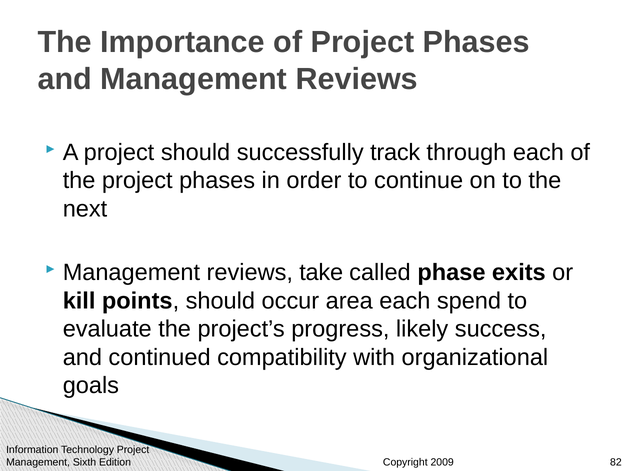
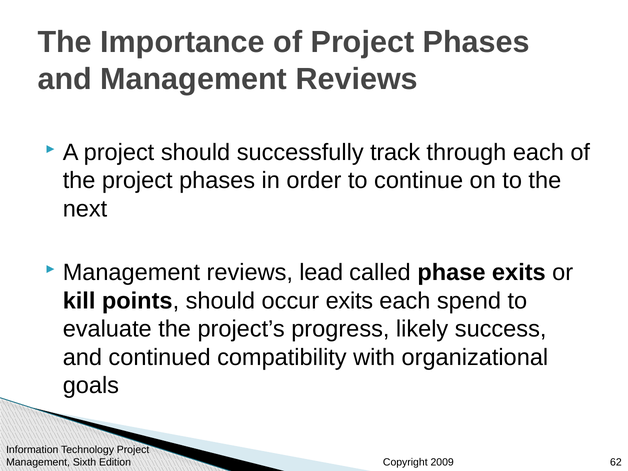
take: take -> lead
occur area: area -> exits
82: 82 -> 62
